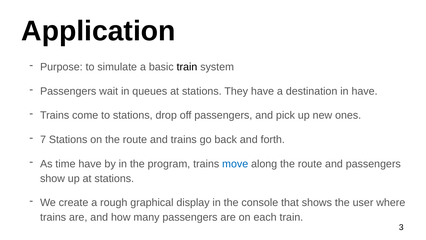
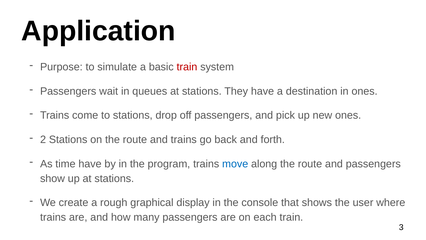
train at (187, 67) colour: black -> red
in have: have -> ones
7: 7 -> 2
